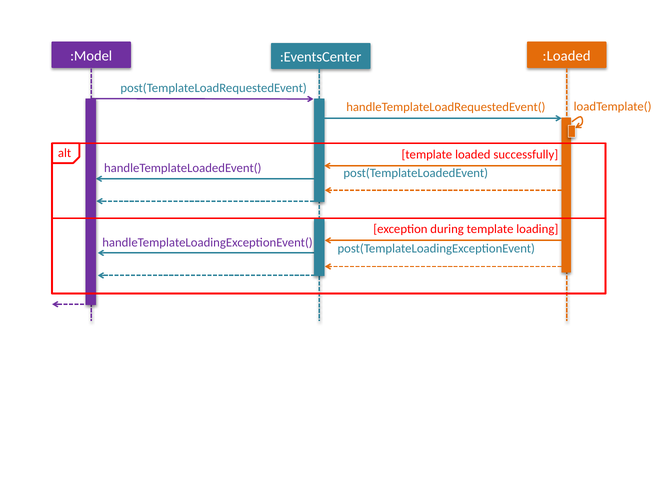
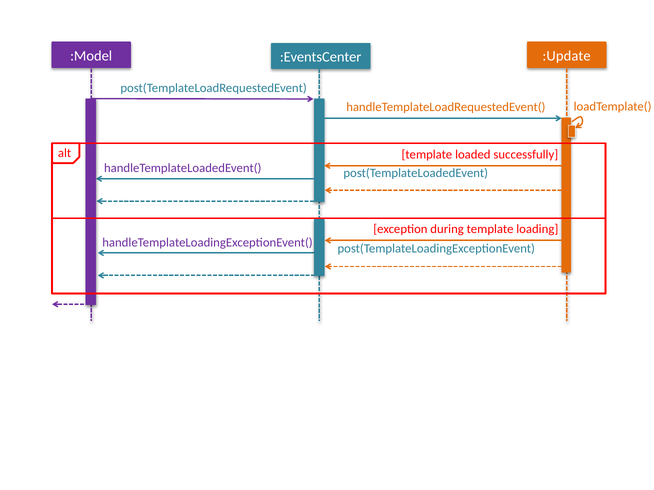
:Loaded: :Loaded -> :Update
